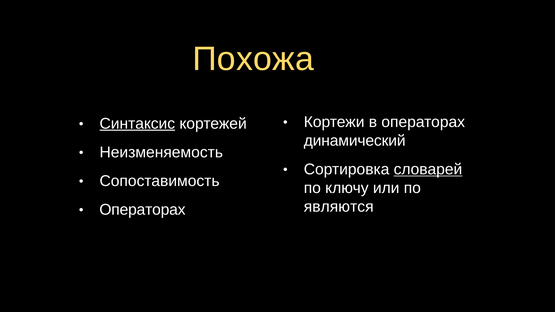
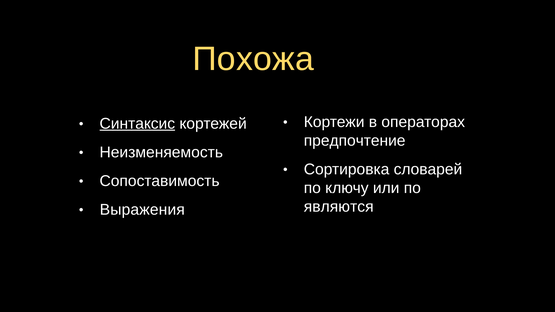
динамический: динамический -> предпочтение
словарей underline: present -> none
Операторах at (142, 210): Операторах -> Выражения
